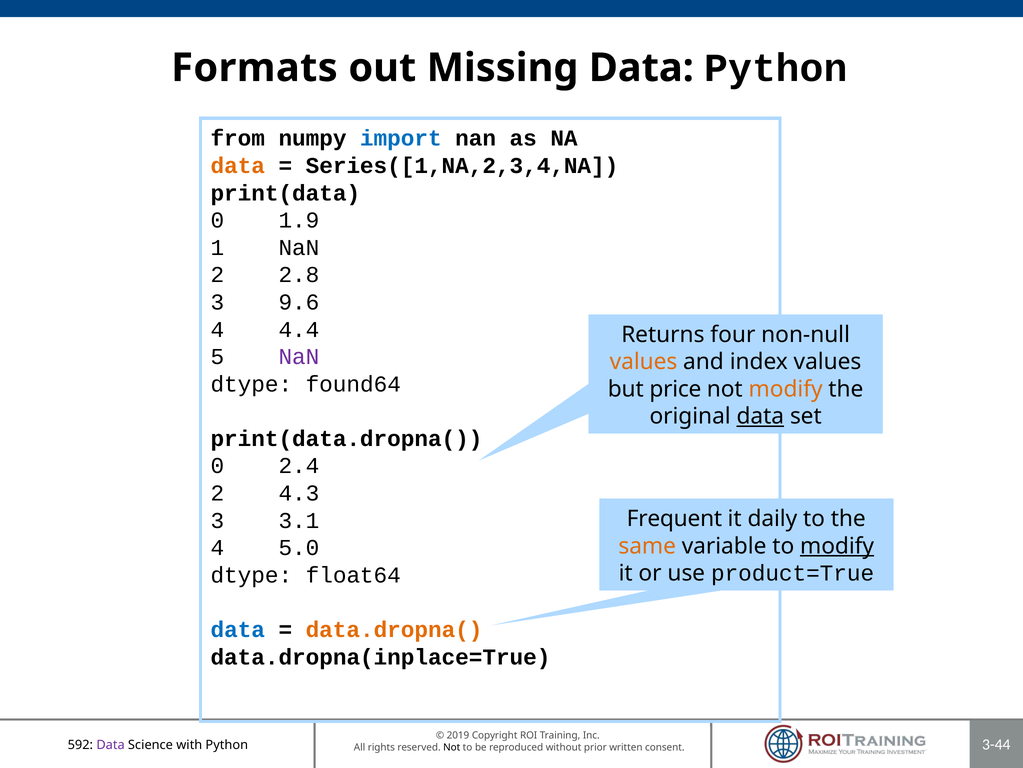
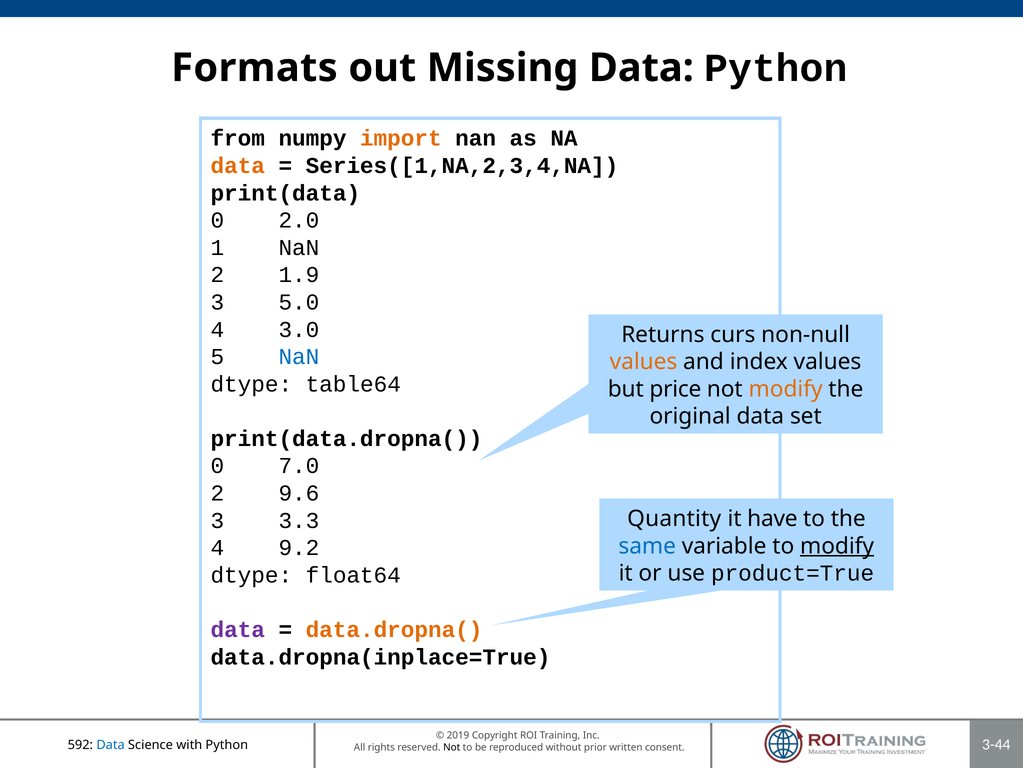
import colour: blue -> orange
1.9: 1.9 -> 2.0
2.8: 2.8 -> 1.9
9.6: 9.6 -> 5.0
4.4: 4.4 -> 3.0
four: four -> curs
NaN at (299, 356) colour: purple -> blue
found64: found64 -> table64
data at (760, 416) underline: present -> none
2.4: 2.4 -> 7.0
4.3: 4.3 -> 9.6
3.1: 3.1 -> 3.3
Frequent: Frequent -> Quantity
daily: daily -> have
5.0: 5.0 -> 9.2
same colour: orange -> blue
data at (238, 629) colour: blue -> purple
Data at (111, 744) colour: purple -> blue
